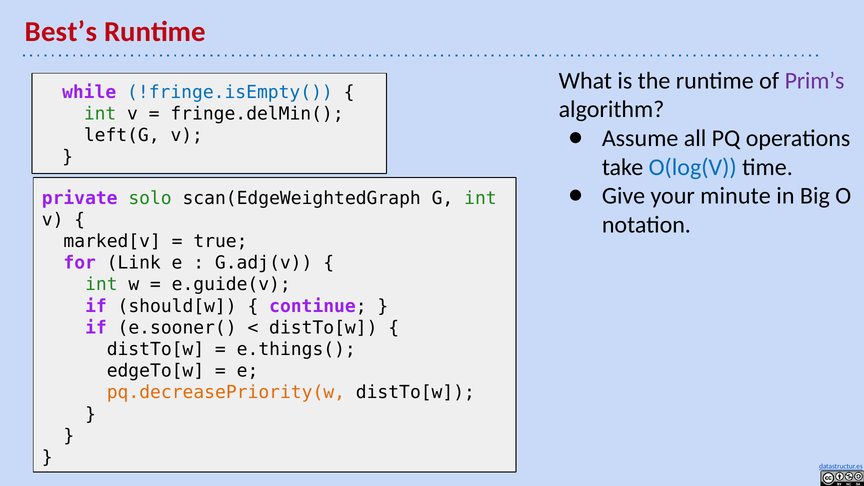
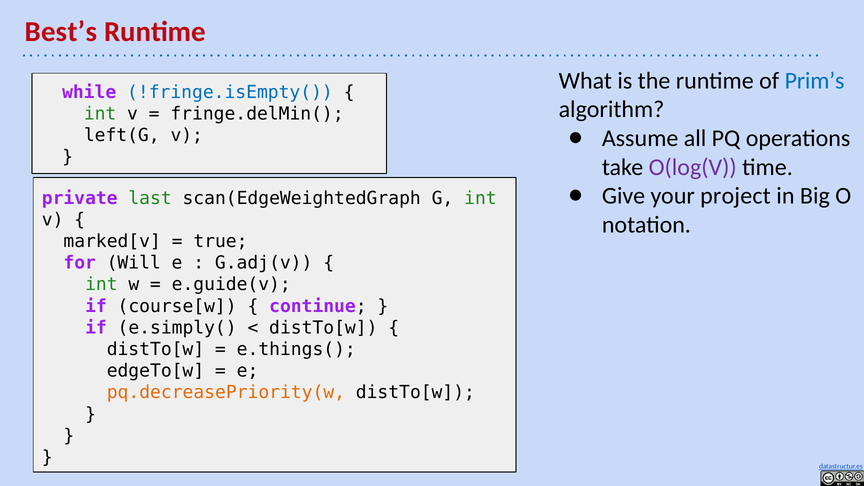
Prim’s colour: purple -> blue
O(log(V colour: blue -> purple
minute: minute -> project
solo: solo -> last
Link: Link -> Will
should[w: should[w -> course[w
e.sooner(: e.sooner( -> e.simply(
